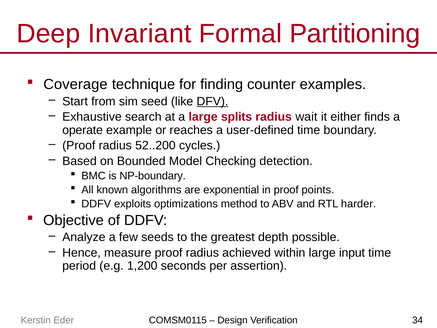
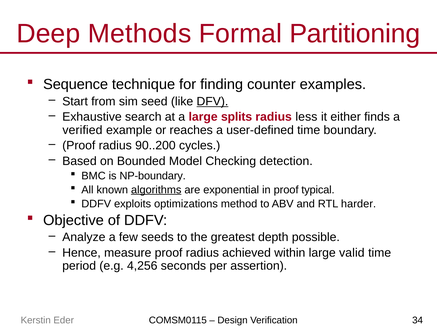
Invariant: Invariant -> Methods
Coverage: Coverage -> Sequence
wait: wait -> less
operate: operate -> verified
52..200: 52..200 -> 90..200
algorithms underline: none -> present
points: points -> typical
input: input -> valid
1,200: 1,200 -> 4,256
